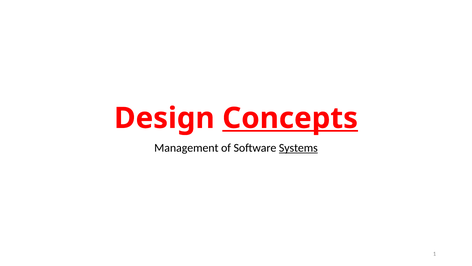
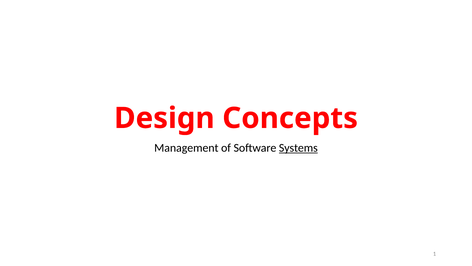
Concepts underline: present -> none
